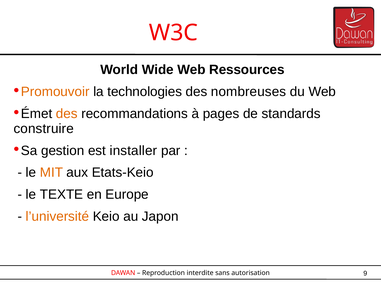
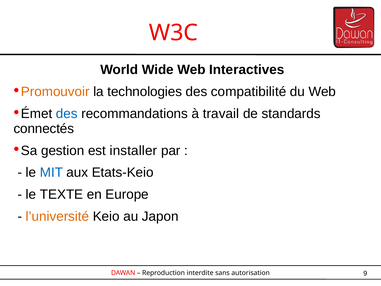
Ressources: Ressources -> Interactives
nombreuses: nombreuses -> compatibilité
des at (67, 114) colour: orange -> blue
pages: pages -> travail
construire: construire -> connectés
MIT colour: orange -> blue
